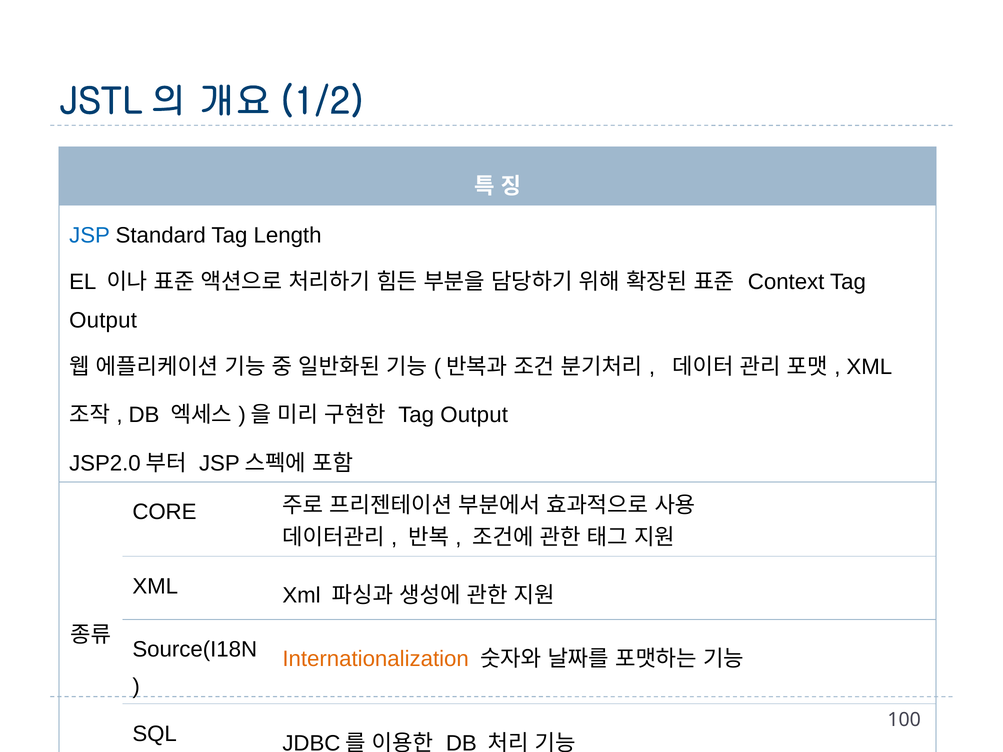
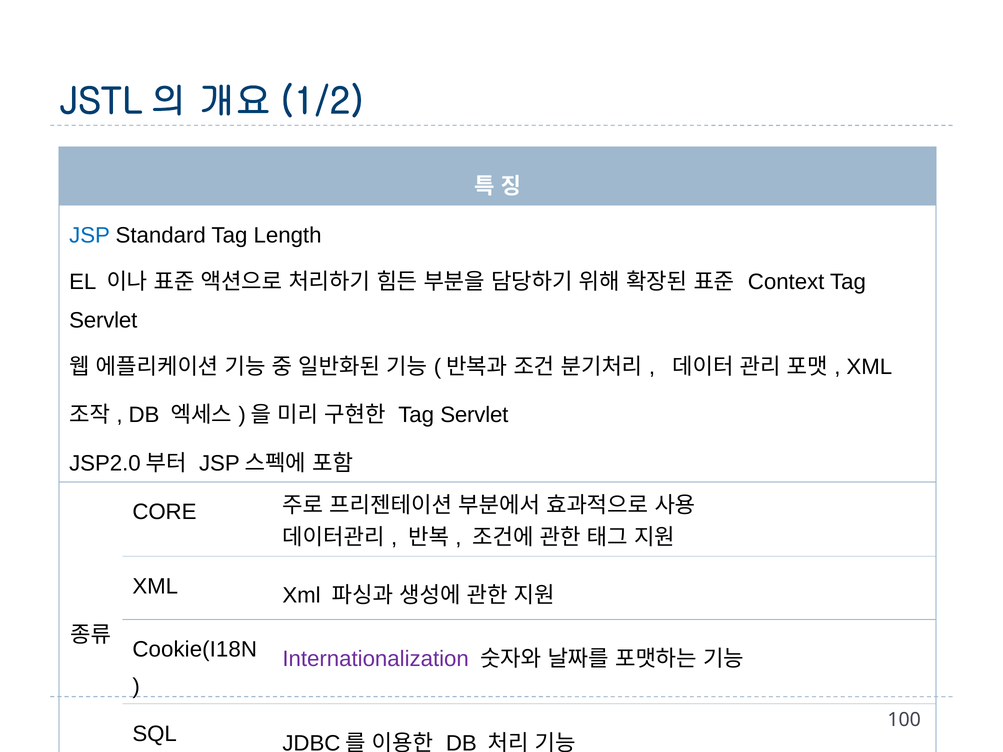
Output at (103, 321): Output -> Servlet
Output at (474, 415): Output -> Servlet
Source(I18N: Source(I18N -> Cookie(I18N
Internationalization colour: orange -> purple
